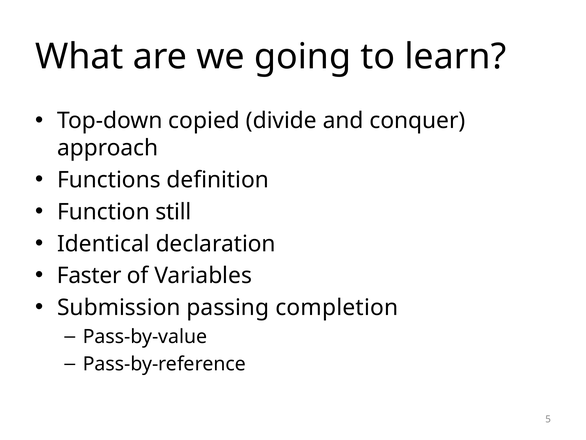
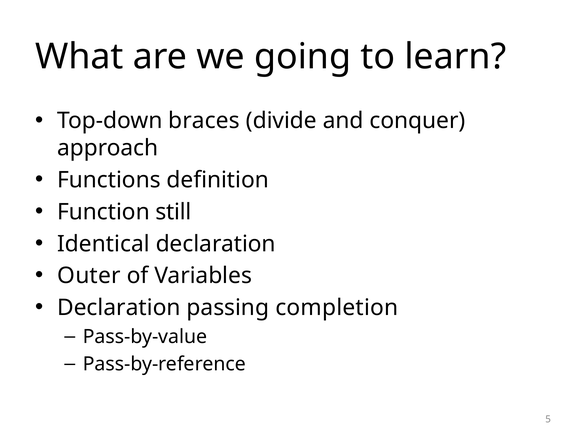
copied: copied -> braces
Faster: Faster -> Outer
Submission at (119, 307): Submission -> Declaration
